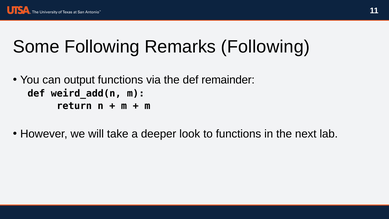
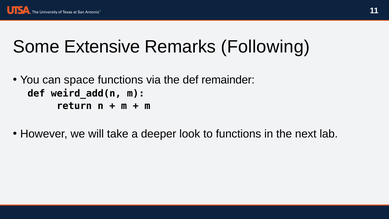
Some Following: Following -> Extensive
output: output -> space
